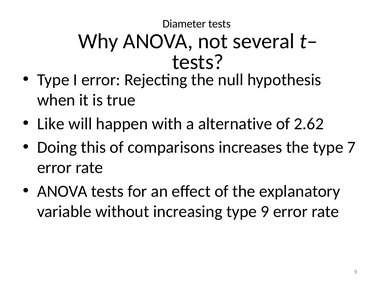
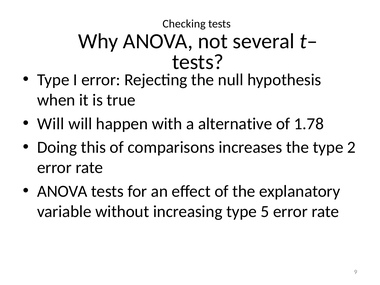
Diameter: Diameter -> Checking
Like at (51, 124): Like -> Will
2.62: 2.62 -> 1.78
7: 7 -> 2
type 9: 9 -> 5
